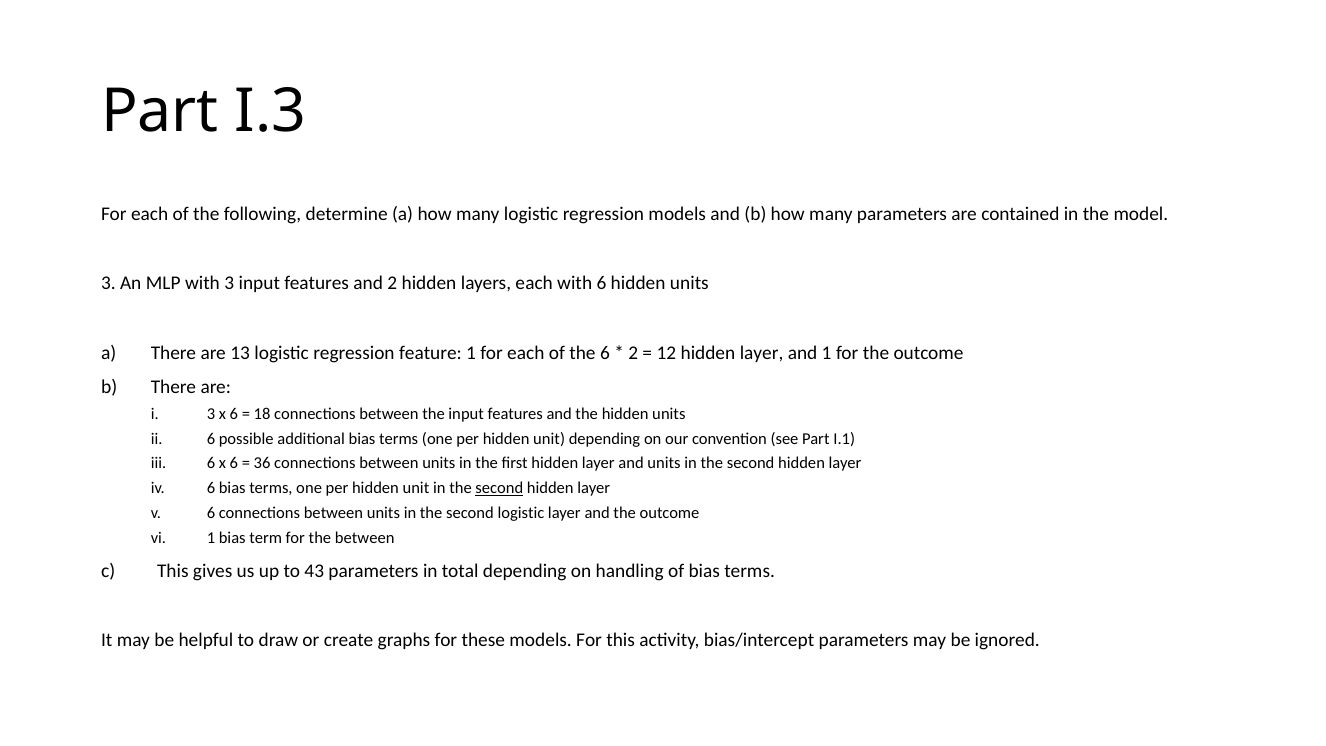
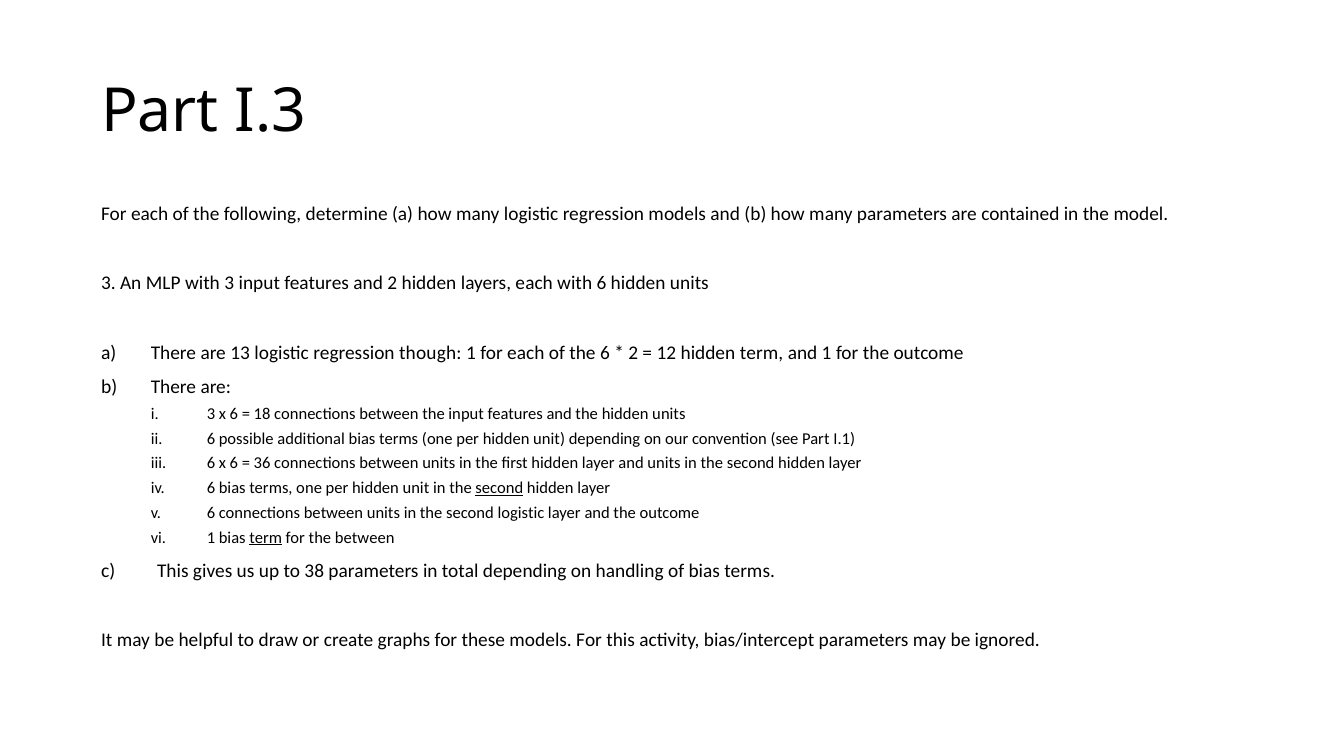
feature: feature -> though
12 hidden layer: layer -> term
term at (266, 538) underline: none -> present
43: 43 -> 38
